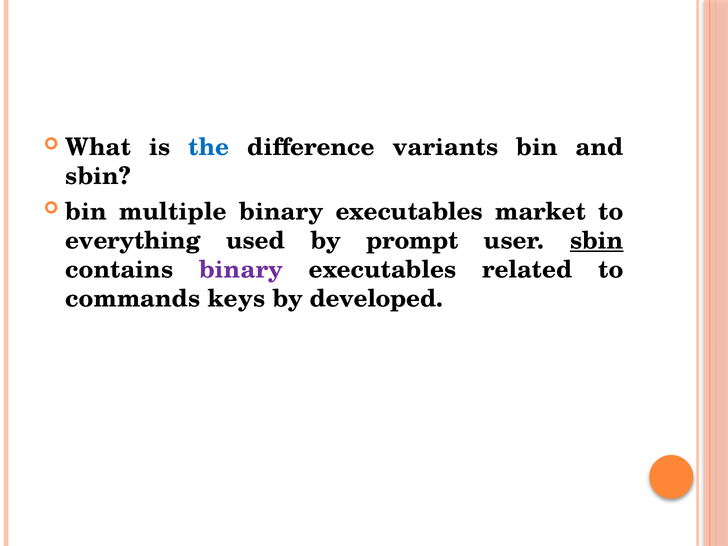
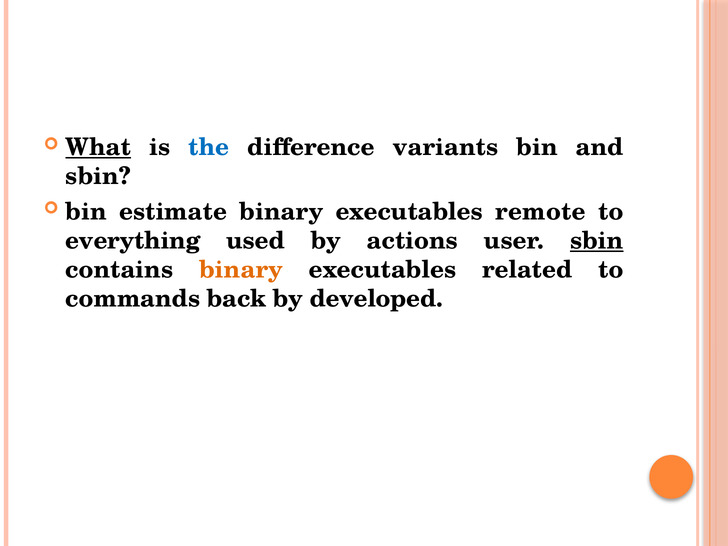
What underline: none -> present
multiple: multiple -> estimate
market: market -> remote
prompt: prompt -> actions
binary at (241, 270) colour: purple -> orange
keys: keys -> back
